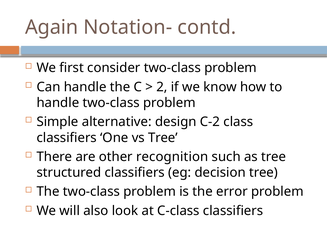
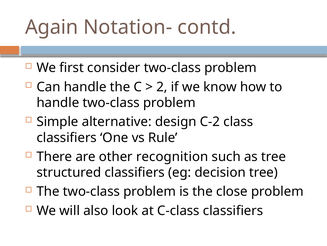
vs Tree: Tree -> Rule
error: error -> close
